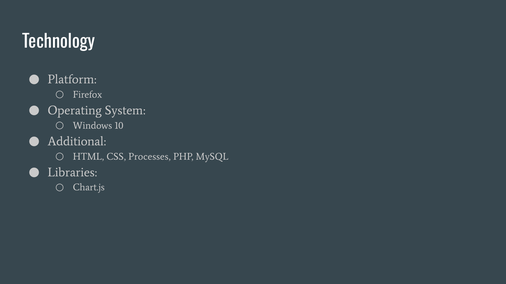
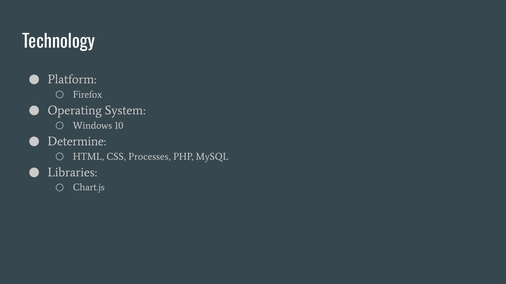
Additional: Additional -> Determine
